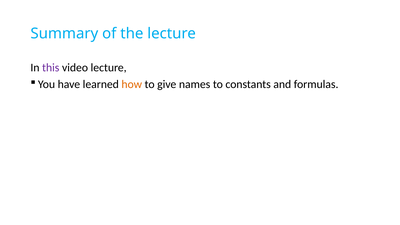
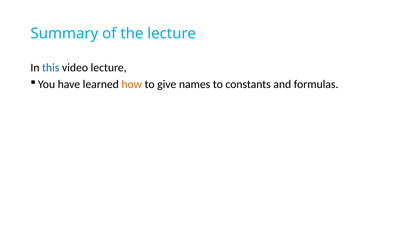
this colour: purple -> blue
